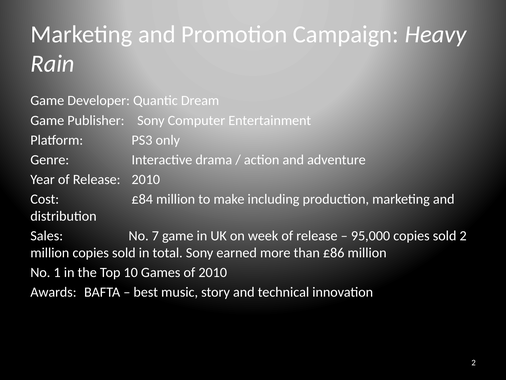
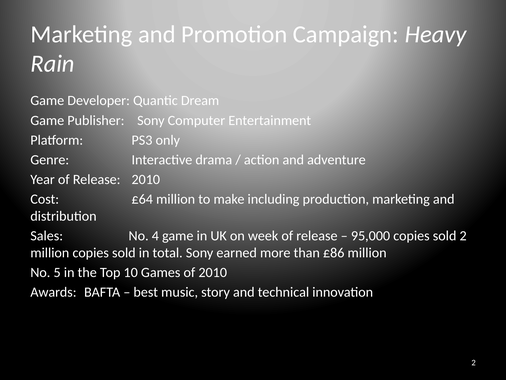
£84: £84 -> £64
7: 7 -> 4
1: 1 -> 5
